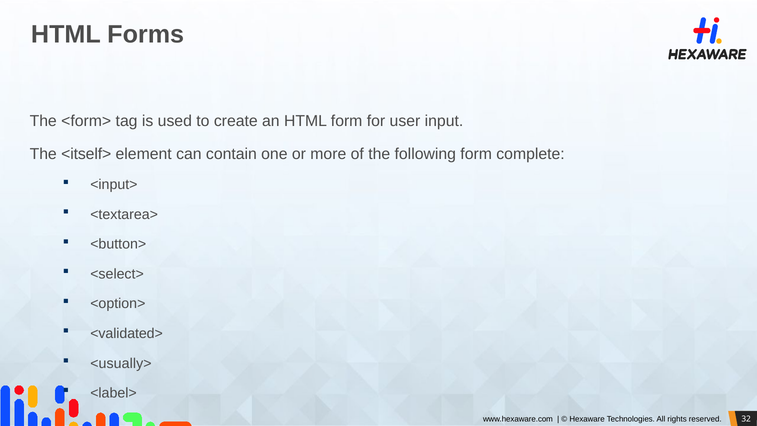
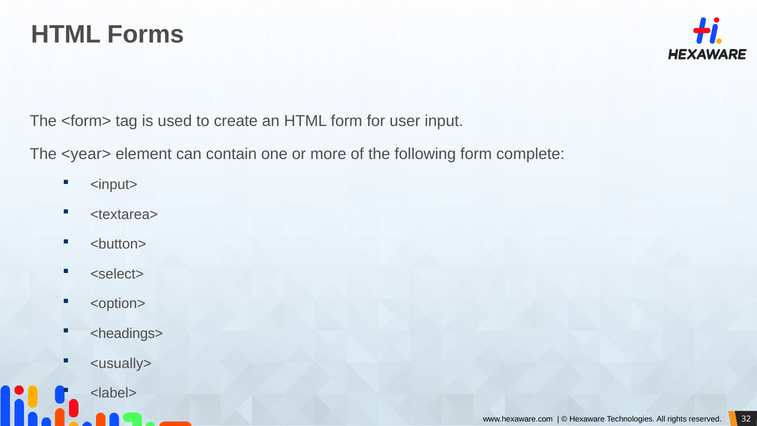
<itself>: <itself> -> <year>
<validated>: <validated> -> <headings>
